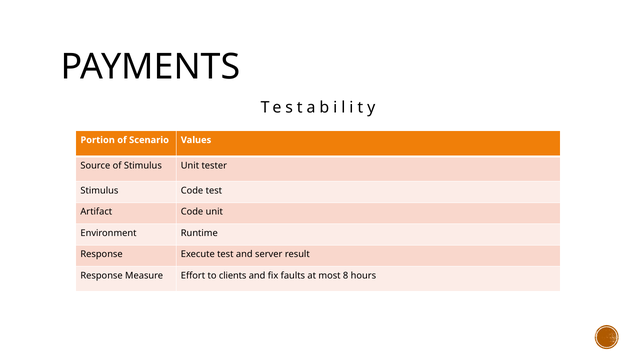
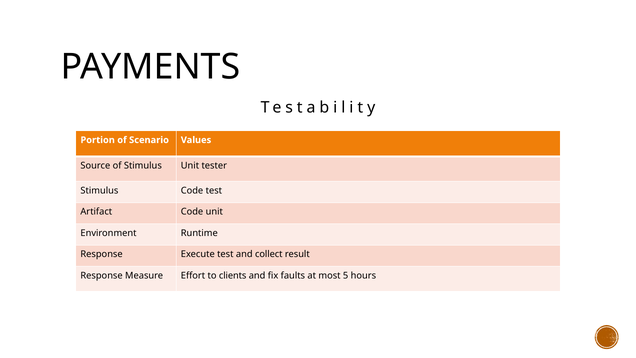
server: server -> collect
8: 8 -> 5
